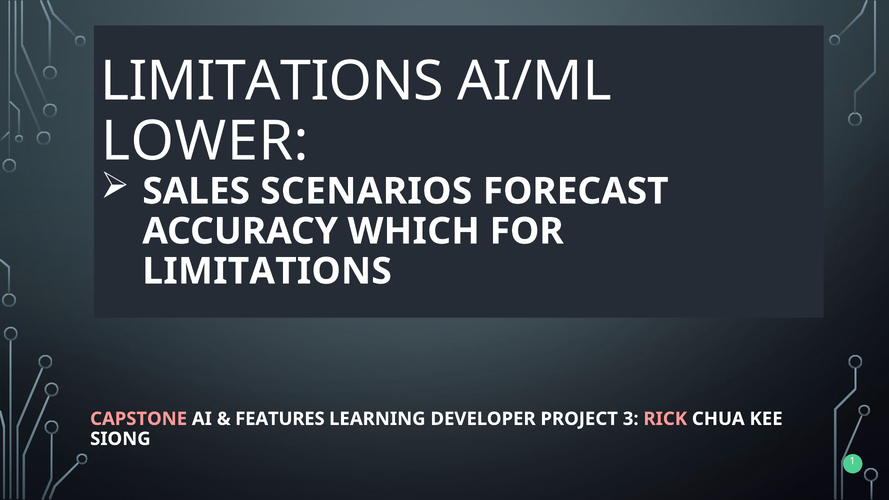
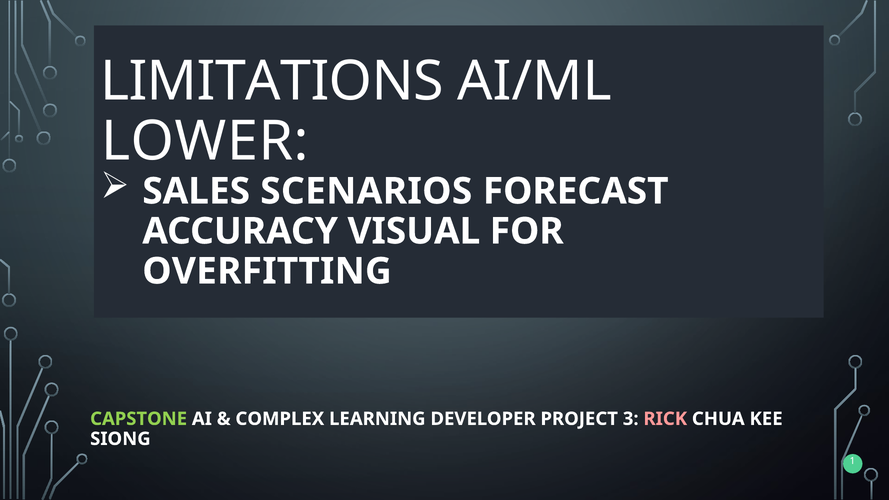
WHICH: WHICH -> VISUAL
LIMITATIONS at (267, 271): LIMITATIONS -> OVERFITTING
CAPSTONE colour: pink -> light green
FEATURES: FEATURES -> COMPLEX
